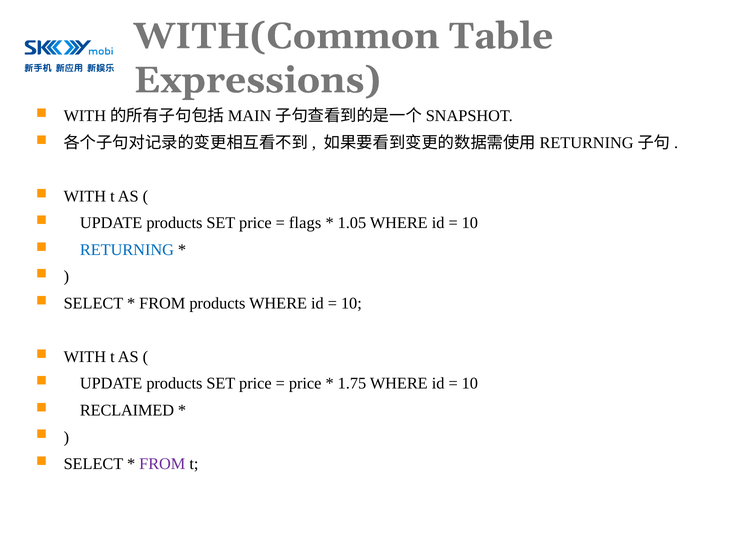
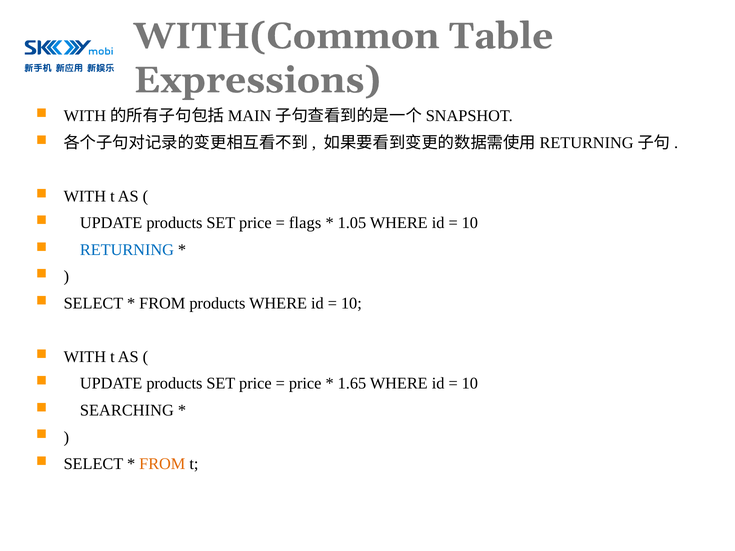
1.75: 1.75 -> 1.65
RECLAIMED: RECLAIMED -> SEARCHING
FROM at (162, 464) colour: purple -> orange
